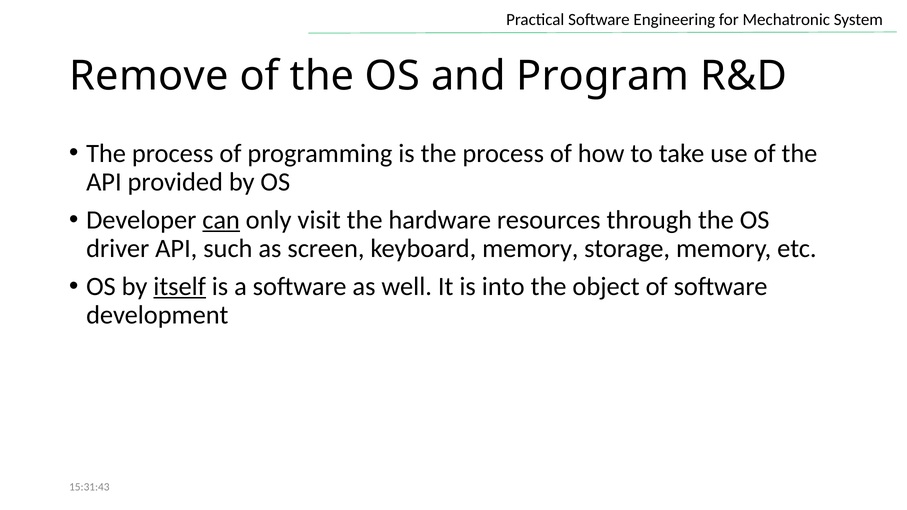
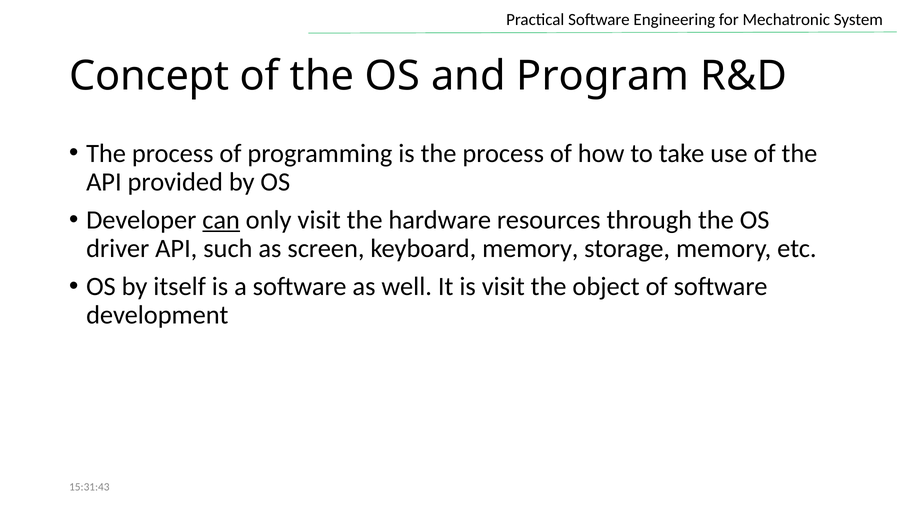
Remove: Remove -> Concept
itself underline: present -> none
is into: into -> visit
